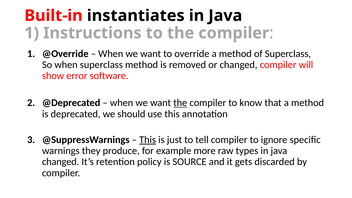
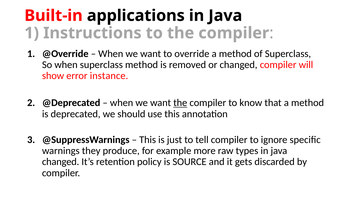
instantiates: instantiates -> applications
software: software -> instance
This at (148, 140) underline: present -> none
